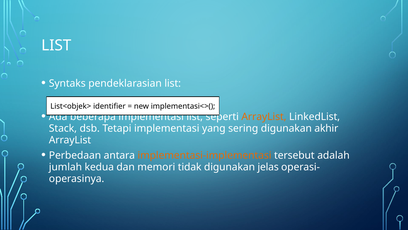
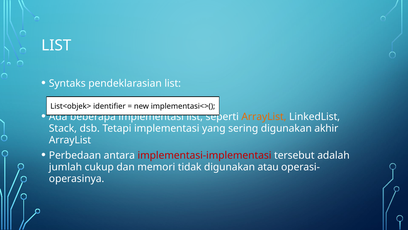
implementasi-implementasi colour: orange -> red
kedua: kedua -> cukup
jelas: jelas -> atau
